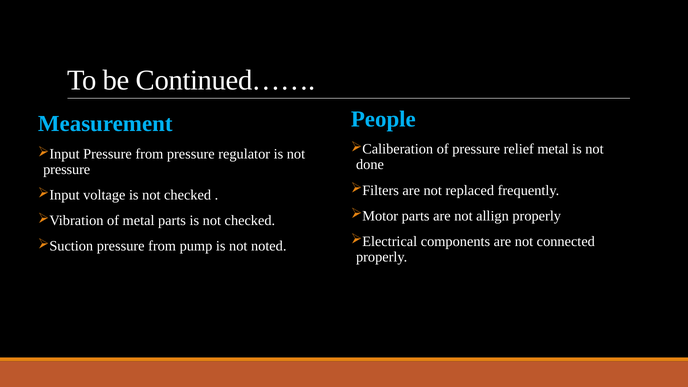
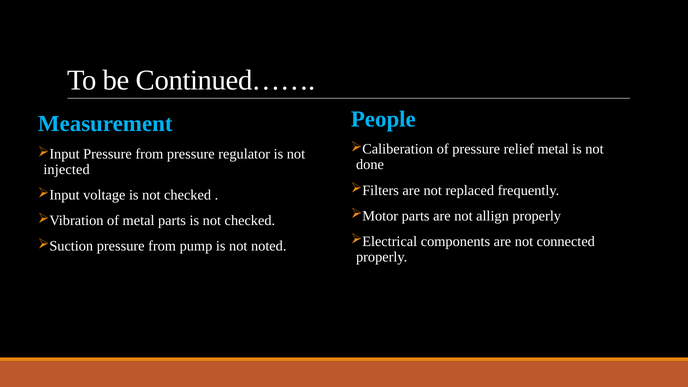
pressure at (67, 170): pressure -> injected
